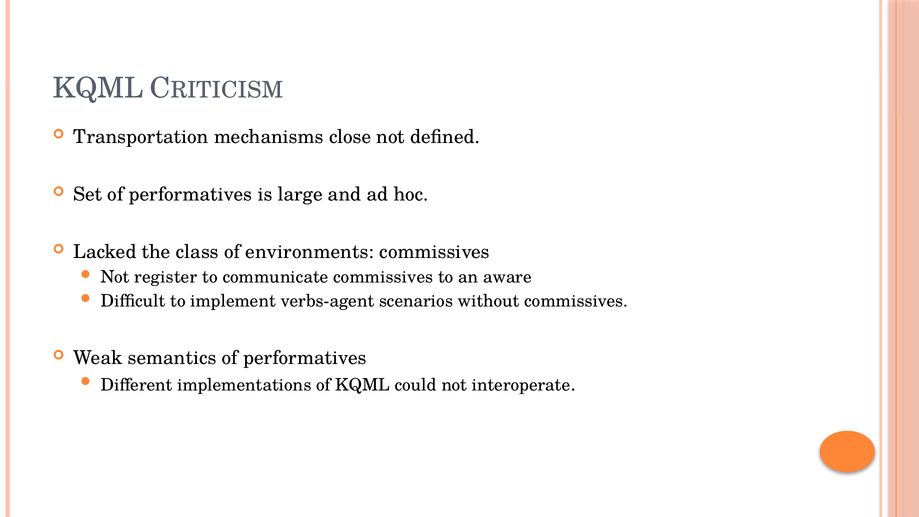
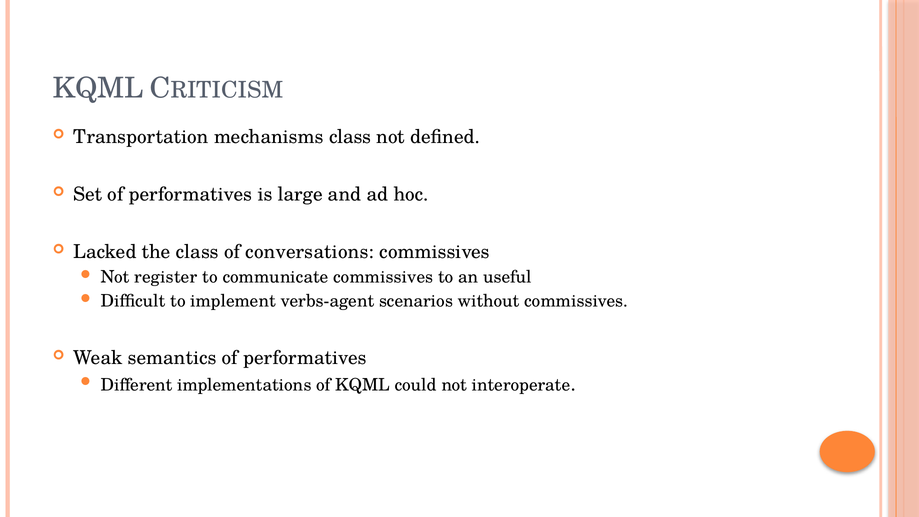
mechanisms close: close -> class
environments: environments -> conversations
aware: aware -> useful
